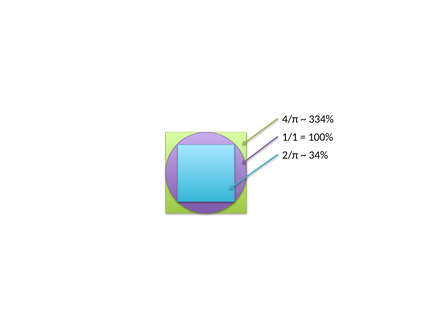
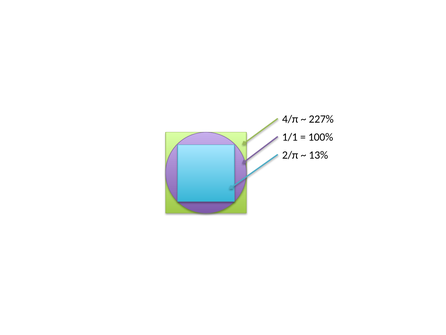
334%: 334% -> 227%
34%: 34% -> 13%
